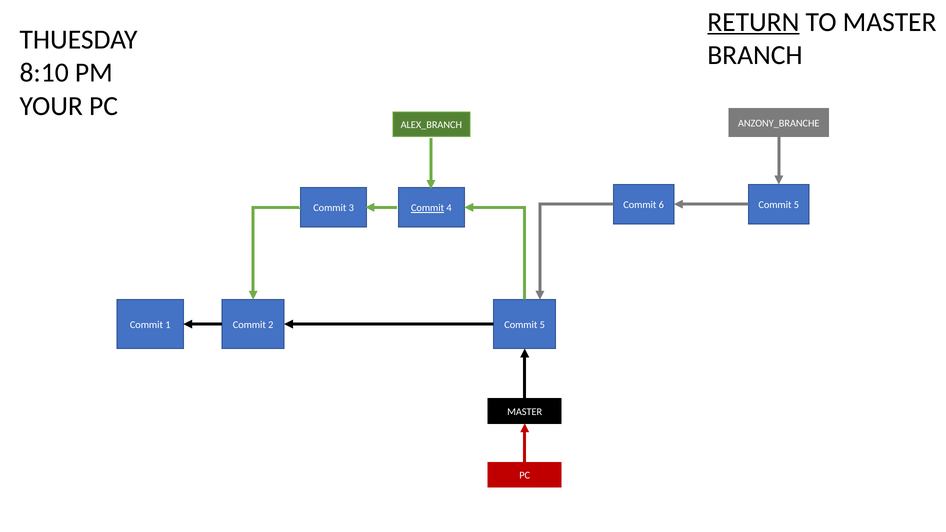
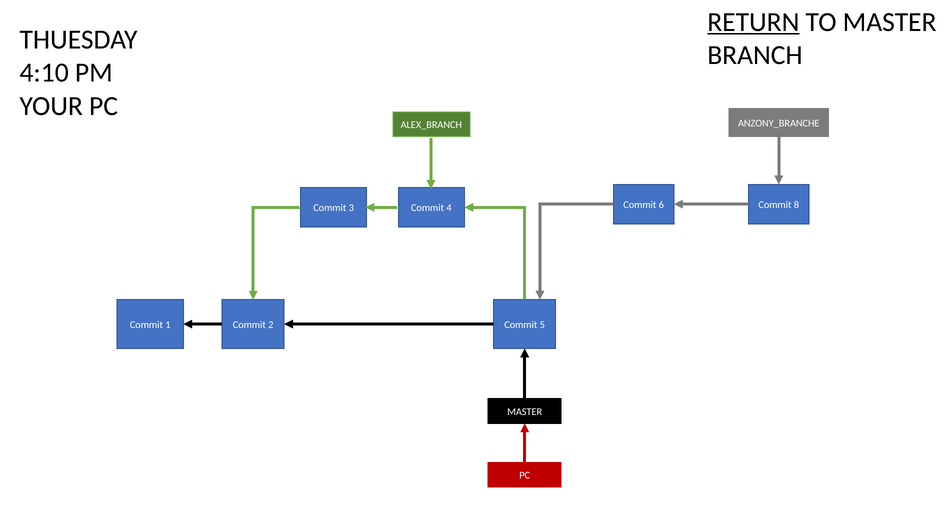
8:10: 8:10 -> 4:10
6 Commit 5: 5 -> 8
Commit at (428, 208) underline: present -> none
